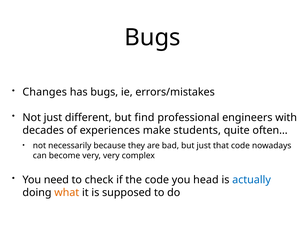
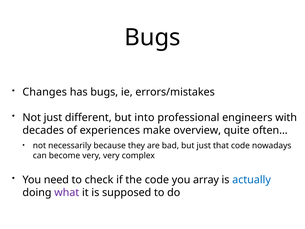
find: find -> into
students: students -> overview
head: head -> array
what colour: orange -> purple
